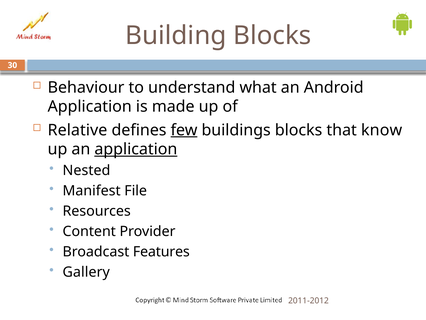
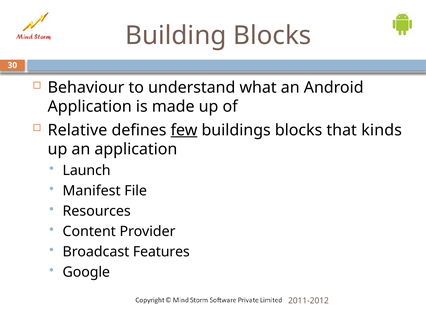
know: know -> kinds
application at (136, 149) underline: present -> none
Nested: Nested -> Launch
Gallery: Gallery -> Google
